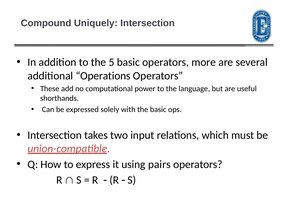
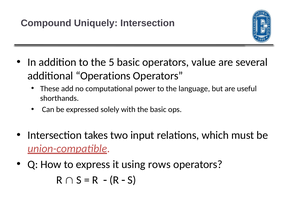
more: more -> value
pairs: pairs -> rows
